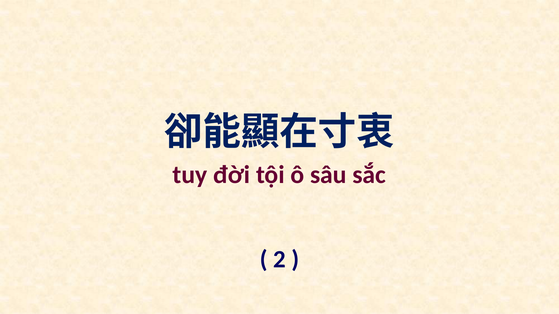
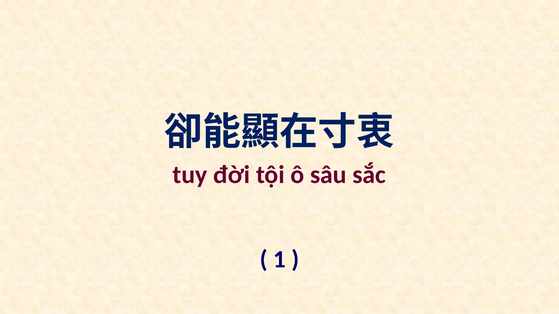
2: 2 -> 1
